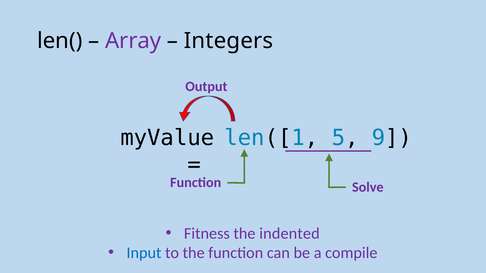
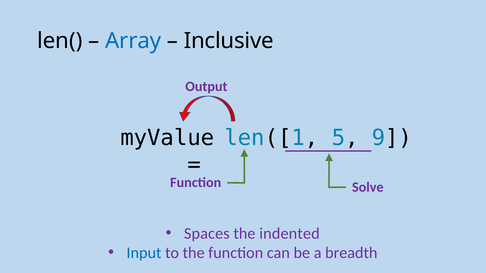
Array colour: purple -> blue
Integers: Integers -> Inclusive
Fitness: Fitness -> Spaces
compile: compile -> breadth
